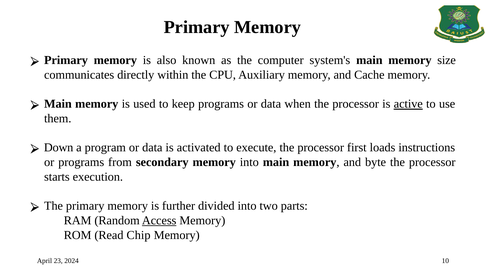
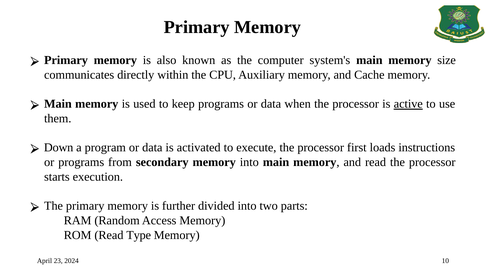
and byte: byte -> read
Access underline: present -> none
Chip: Chip -> Type
